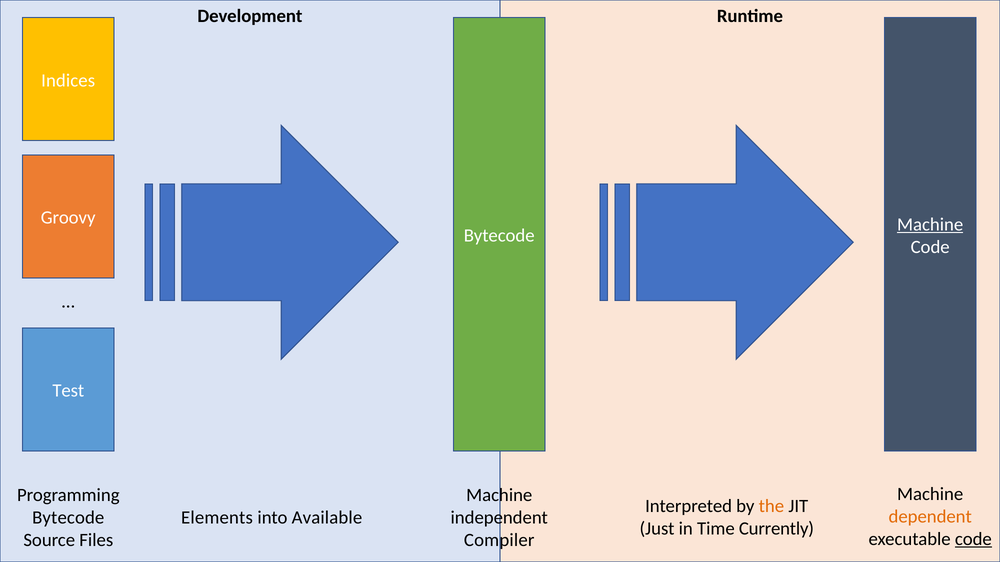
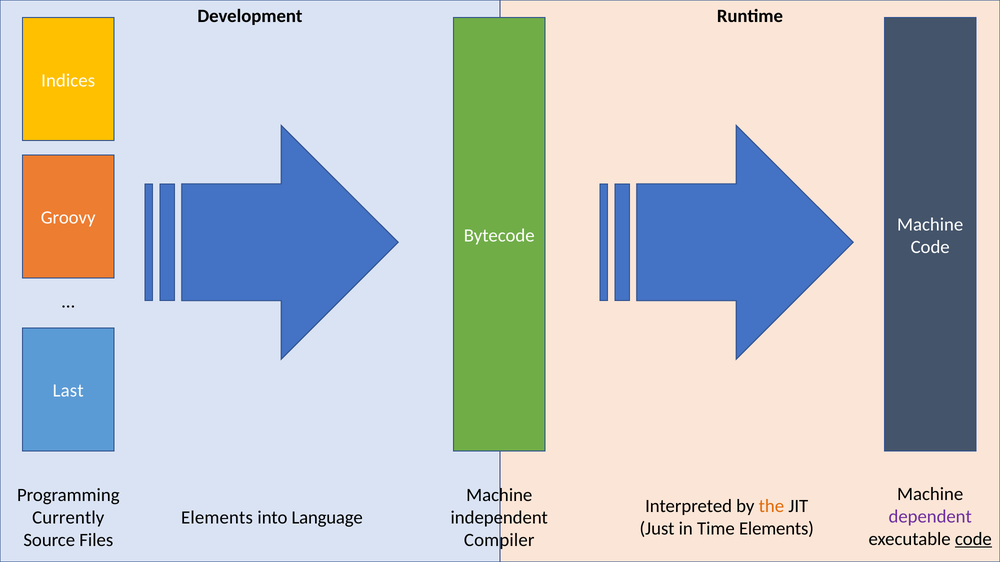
Machine at (930, 225) underline: present -> none
Test: Test -> Last
dependent colour: orange -> purple
Bytecode at (68, 518): Bytecode -> Currently
Available: Available -> Language
Time Currently: Currently -> Elements
